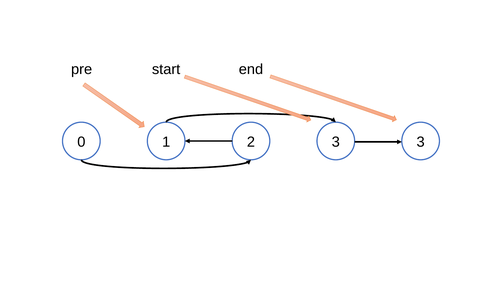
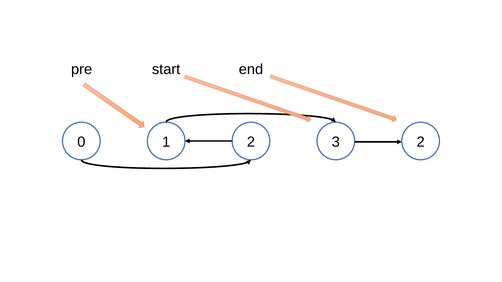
3 at (421, 142): 3 -> 2
